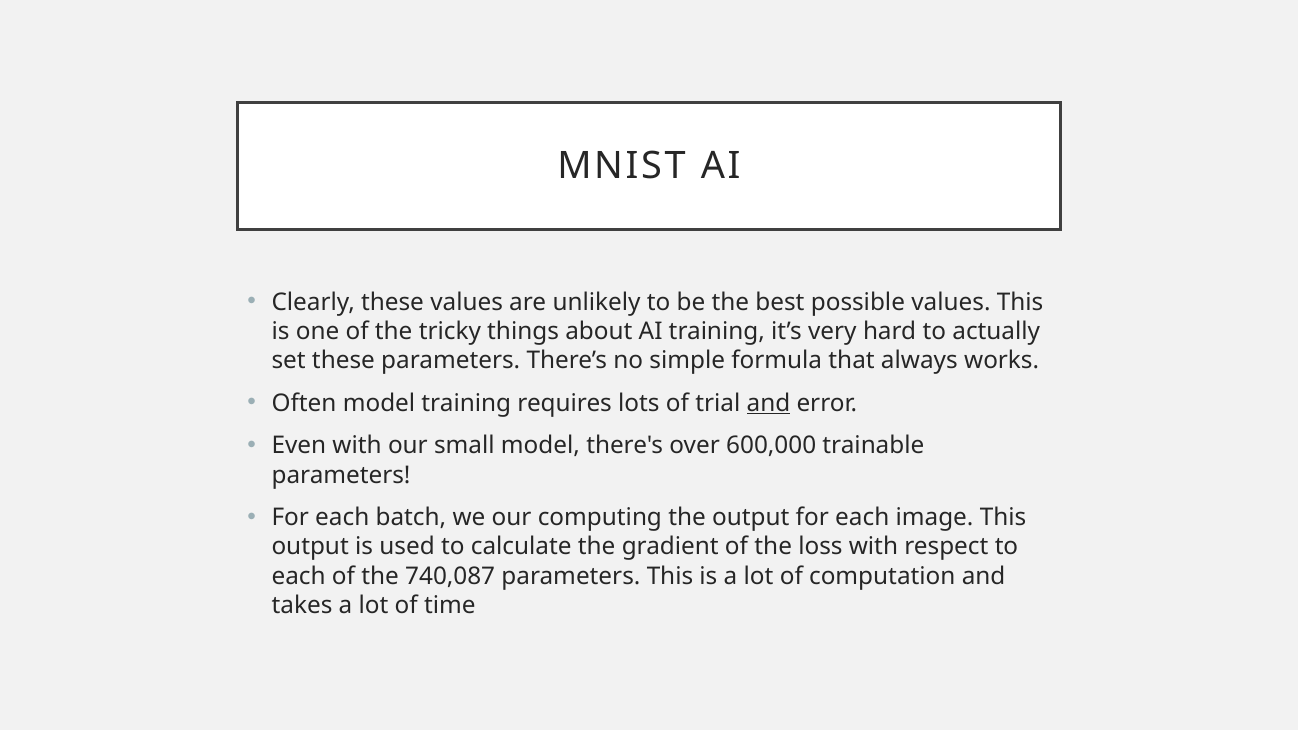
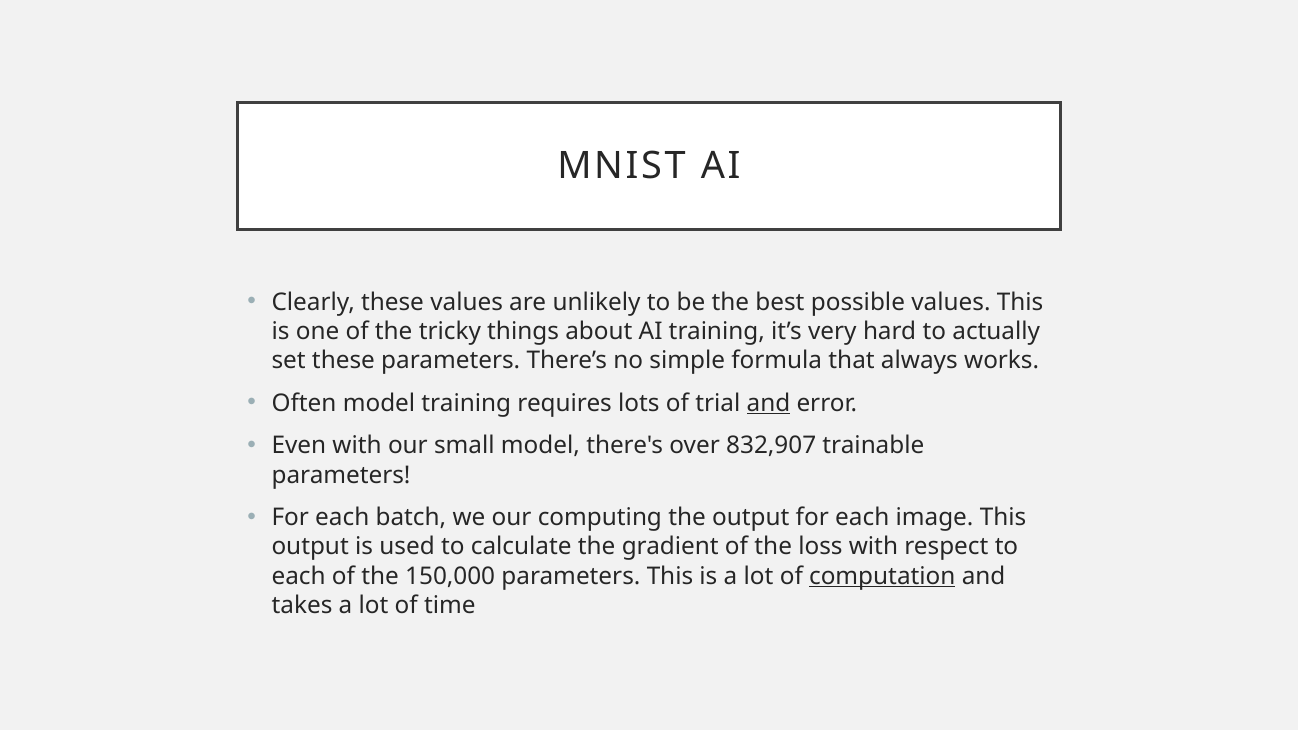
600,000: 600,000 -> 832,907
740,087: 740,087 -> 150,000
computation underline: none -> present
